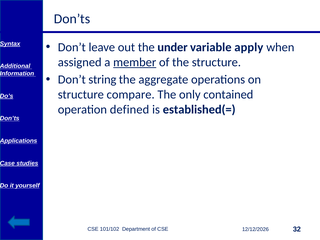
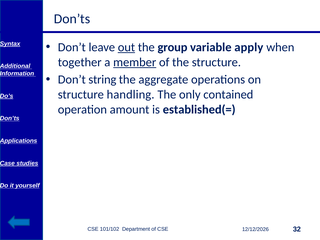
out underline: none -> present
under: under -> group
assigned: assigned -> together
compare: compare -> handling
defined: defined -> amount
